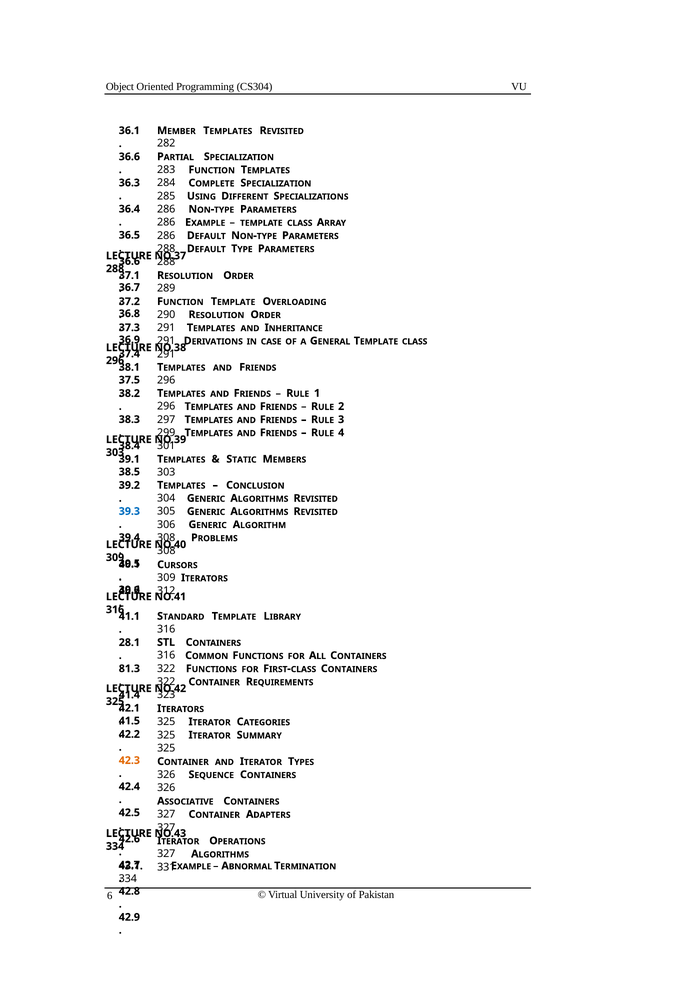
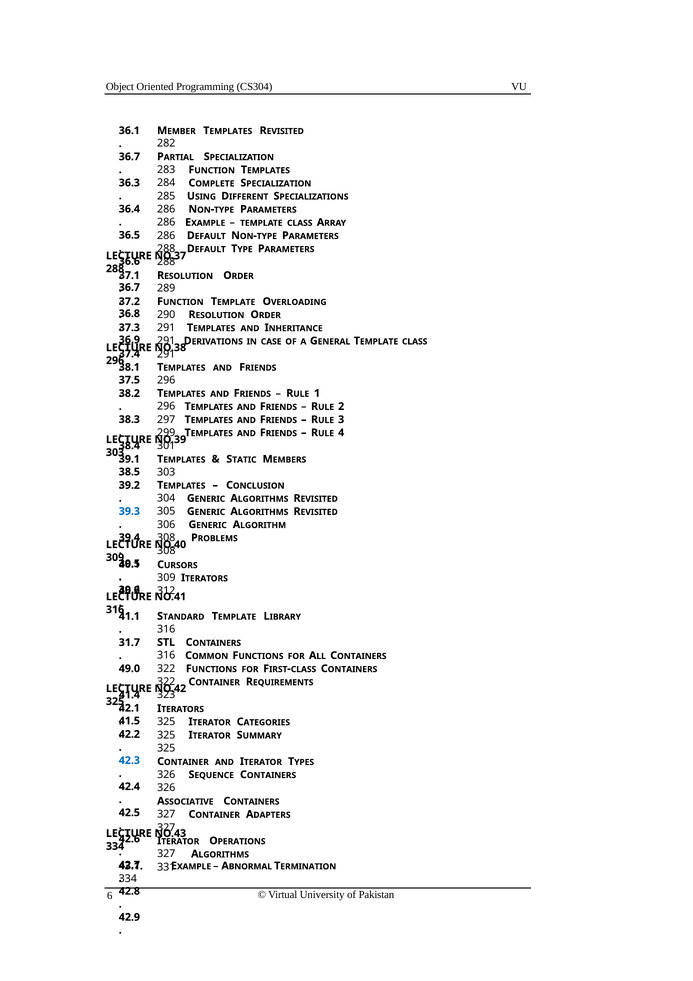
36.6 at (129, 157): 36.6 -> 36.7
28.1: 28.1 -> 31.7
81.3: 81.3 -> 49.0
42.3 colour: orange -> blue
